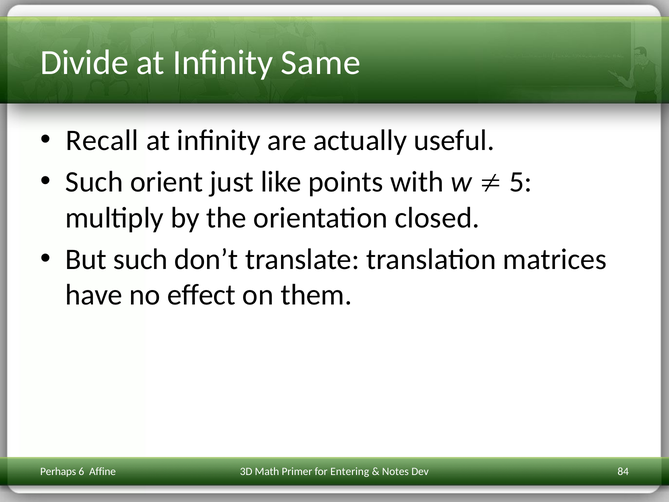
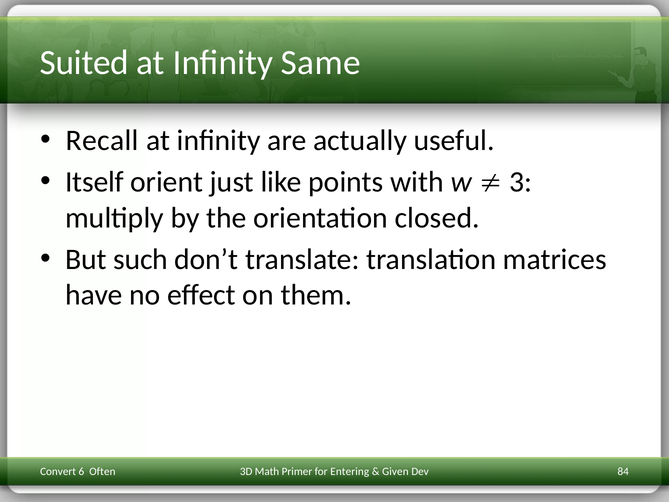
Divide: Divide -> Suited
Such at (94, 182): Such -> Itself
5: 5 -> 3
Notes: Notes -> Given
Perhaps: Perhaps -> Convert
Affine: Affine -> Often
